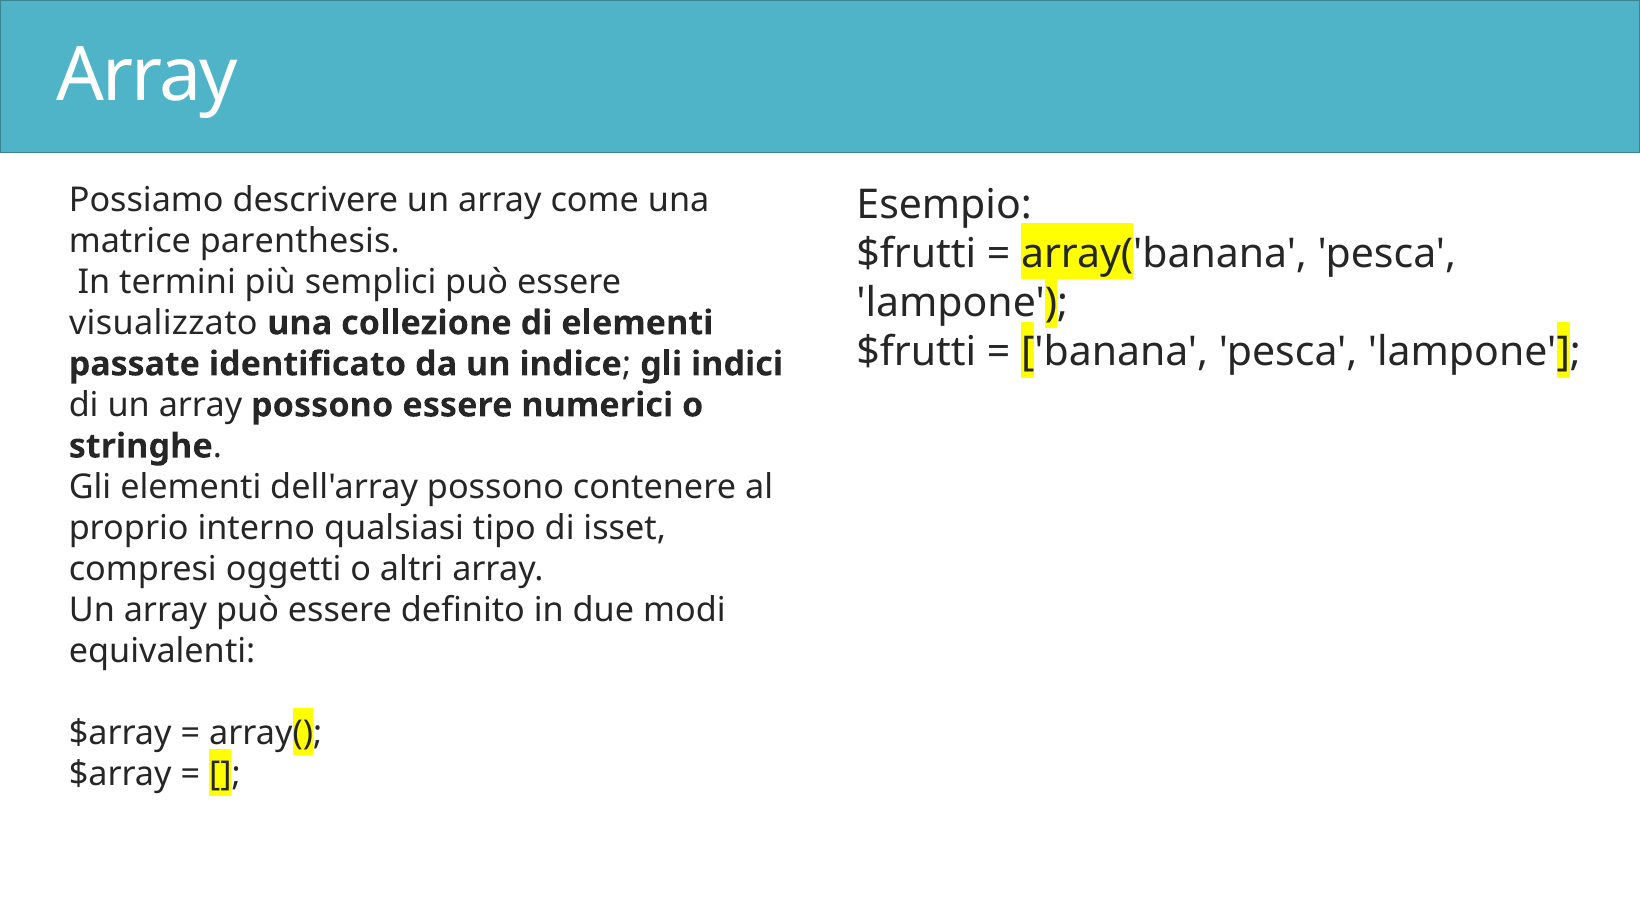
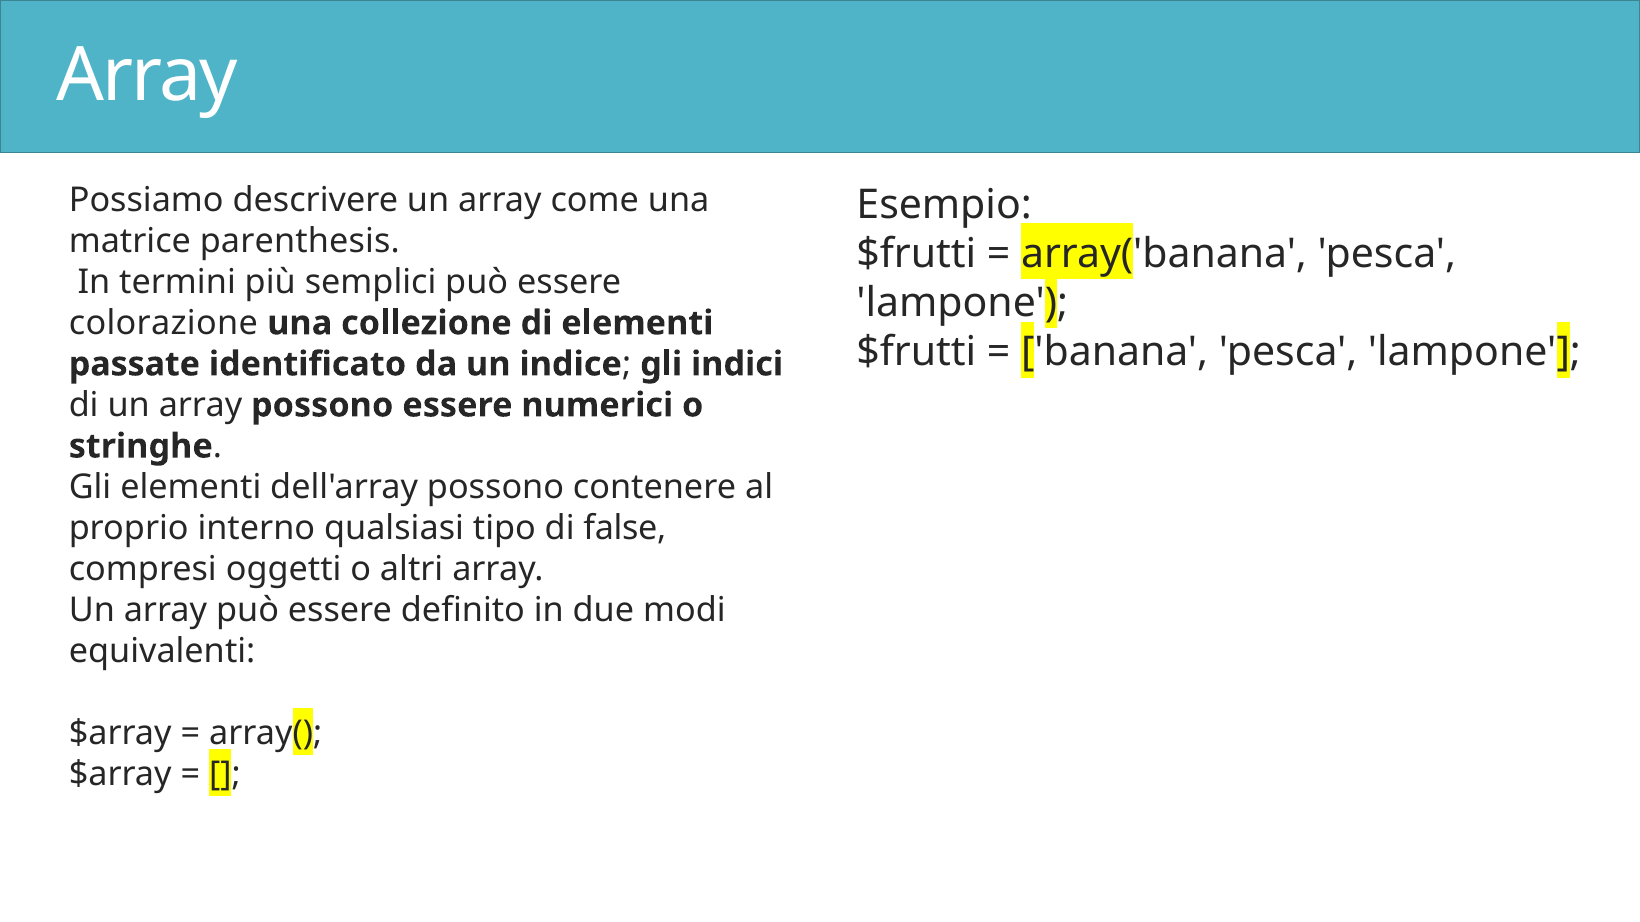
visualizzato: visualizzato -> colorazione
isset: isset -> false
